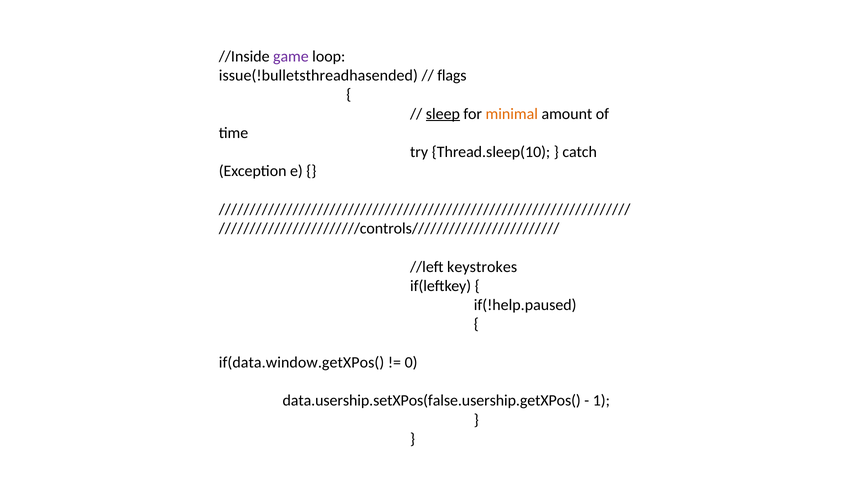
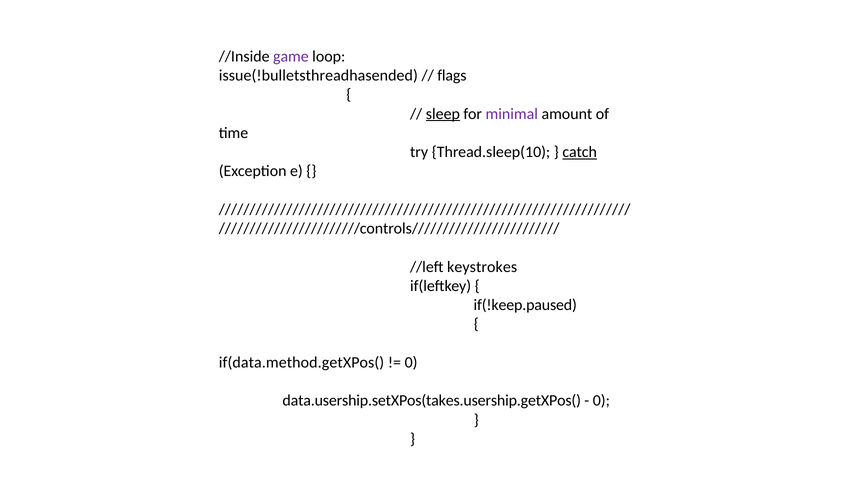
minimal colour: orange -> purple
catch underline: none -> present
if(!help.paused: if(!help.paused -> if(!keep.paused
if(data.window.getXPos(: if(data.window.getXPos( -> if(data.method.getXPos(
data.usership.setXPos(false.usership.getXPos(: data.usership.setXPos(false.usership.getXPos( -> data.usership.setXPos(takes.usership.getXPos(
1 at (601, 401): 1 -> 0
